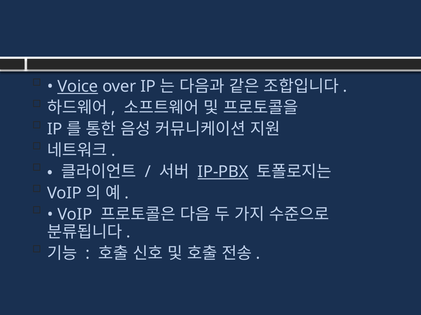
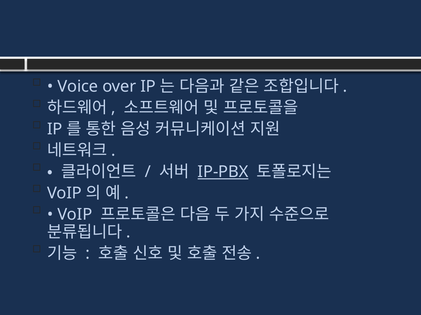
Voice underline: present -> none
